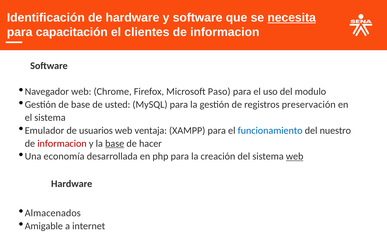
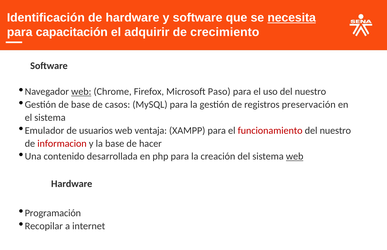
clientes: clientes -> adquirir
informacion at (225, 32): informacion -> crecimiento
web at (81, 92) underline: none -> present
uso del modulo: modulo -> nuestro
usted: usted -> casos
funcionamiento colour: blue -> red
base at (115, 143) underline: present -> none
economía: economía -> contenido
Almacenados: Almacenados -> Programación
Amigable: Amigable -> Recopilar
